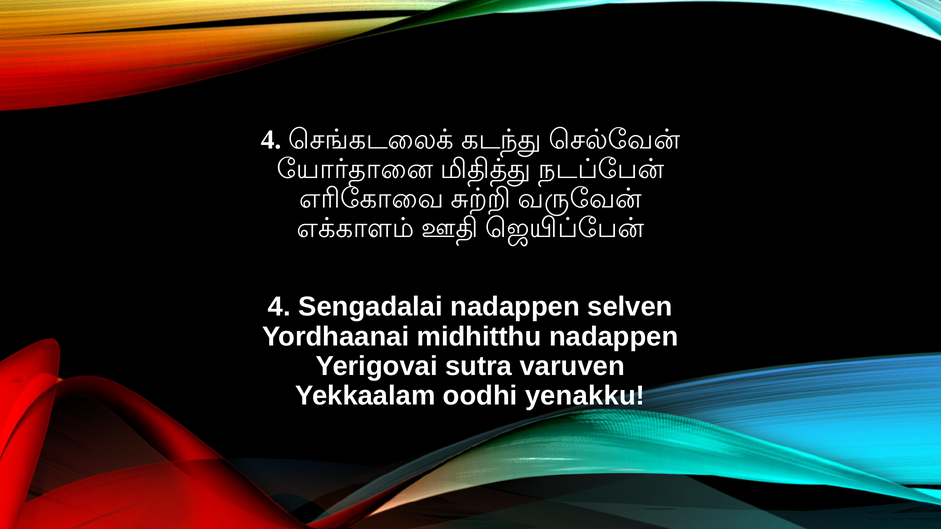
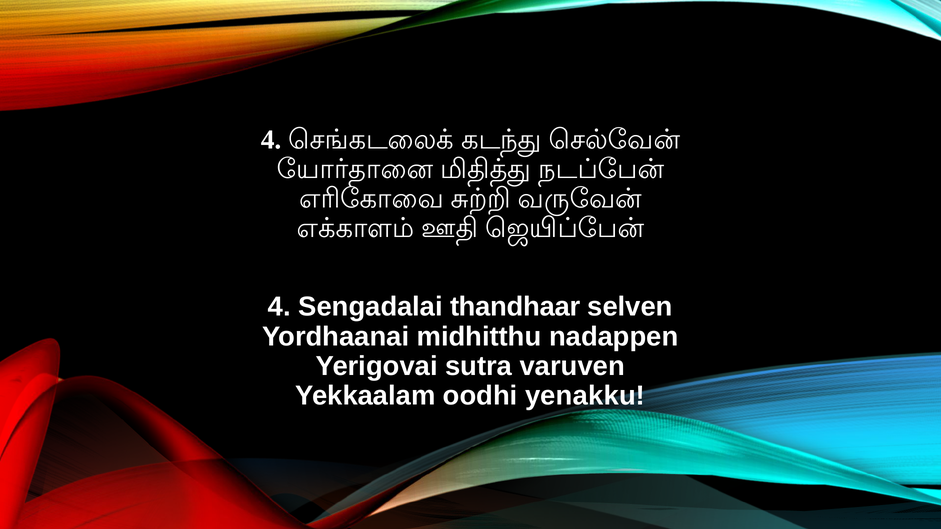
Sengadalai nadappen: nadappen -> thandhaar
